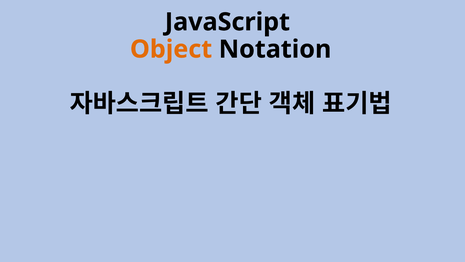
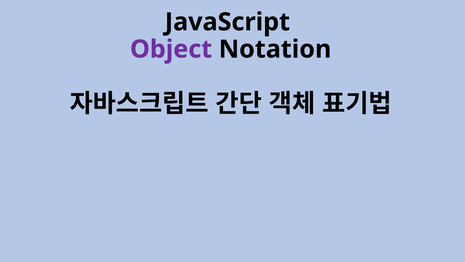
Object colour: orange -> purple
